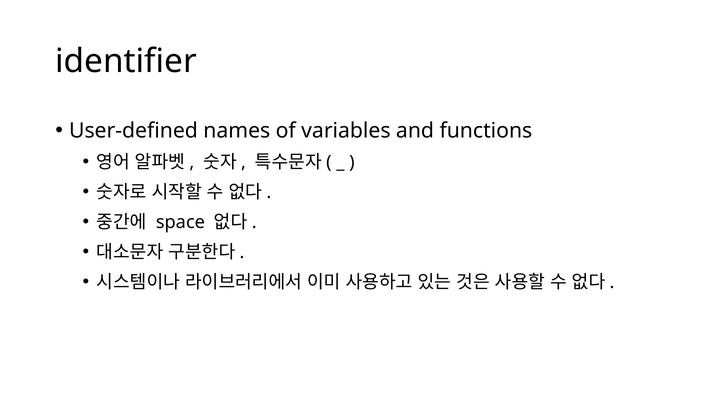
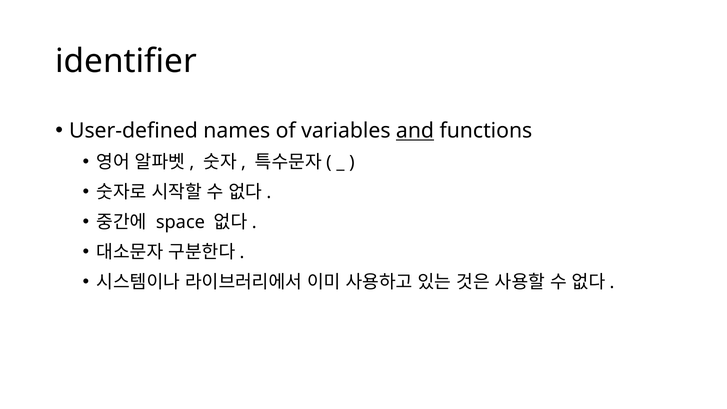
and underline: none -> present
